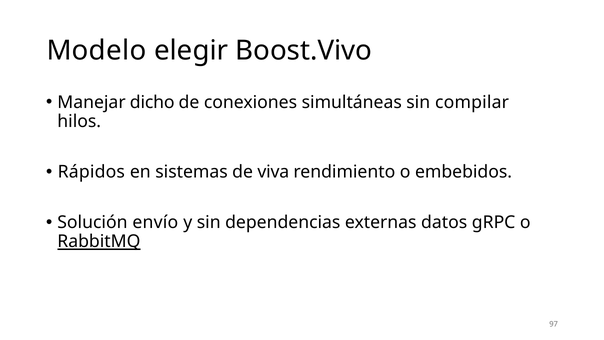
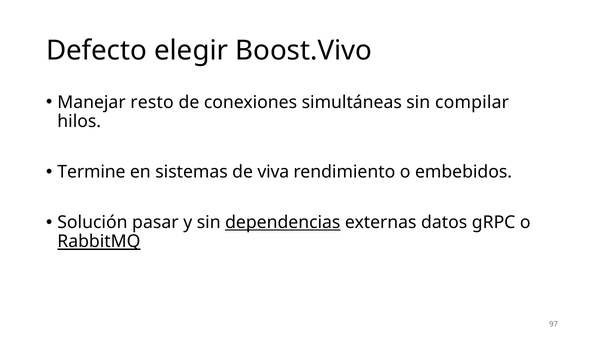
Modelo: Modelo -> Defecto
dicho: dicho -> resto
Rápidos: Rápidos -> Termine
envío: envío -> pasar
dependencias underline: none -> present
